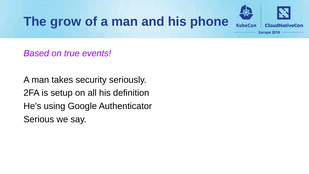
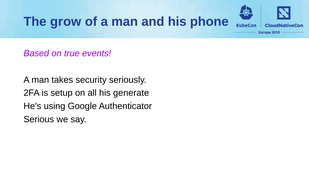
definition: definition -> generate
